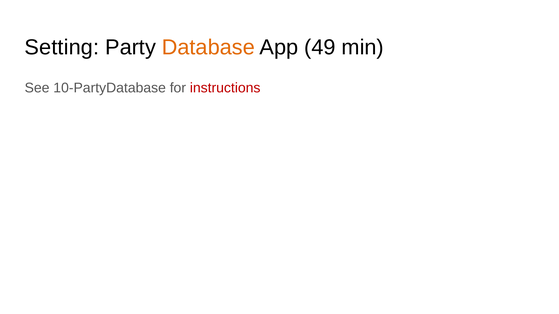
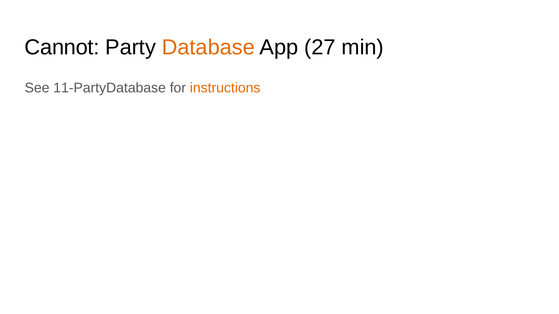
Setting: Setting -> Cannot
49: 49 -> 27
10-PartyDatabase: 10-PartyDatabase -> 11-PartyDatabase
instructions colour: red -> orange
